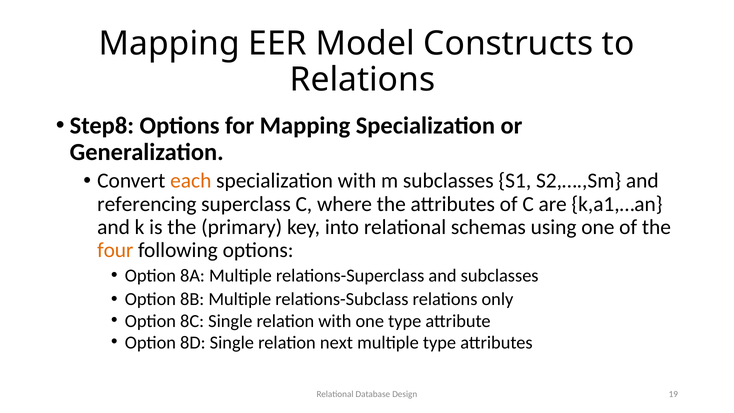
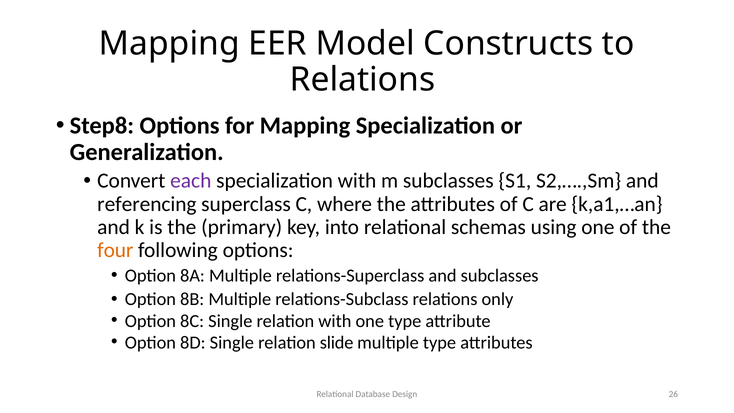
each colour: orange -> purple
next: next -> slide
19: 19 -> 26
